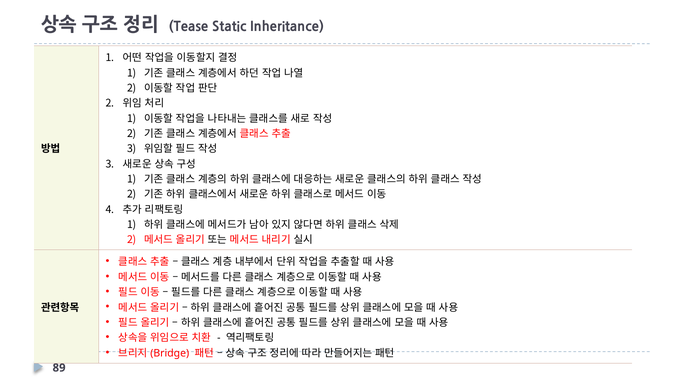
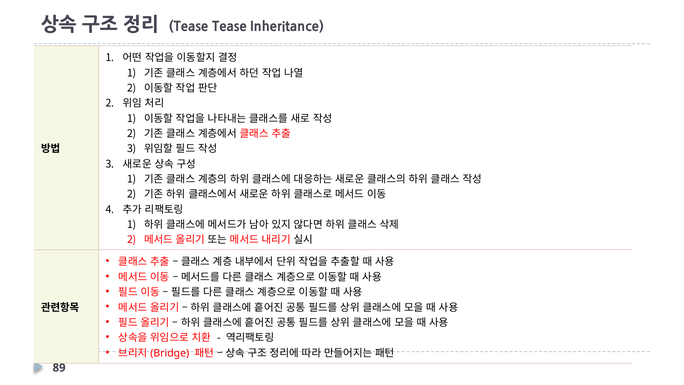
Tease Static: Static -> Tease
